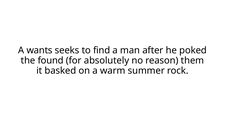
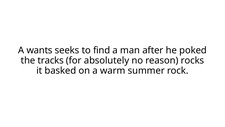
found: found -> tracks
them: them -> rocks
